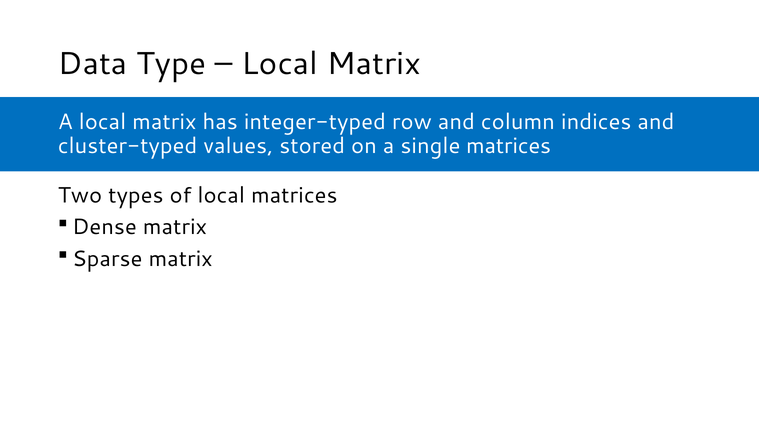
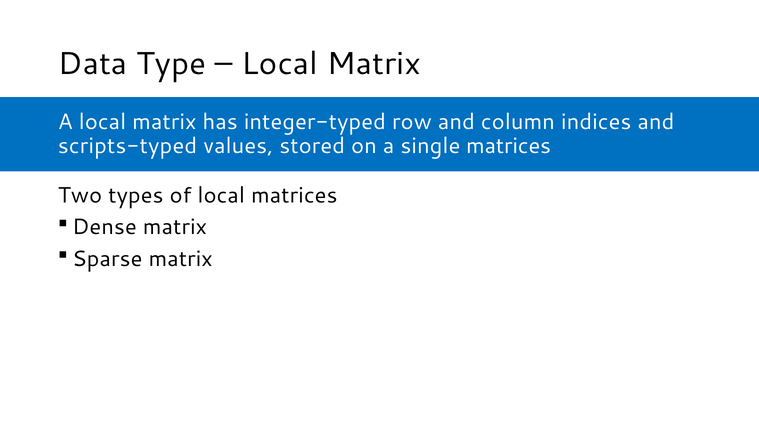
cluster-typed: cluster-typed -> scripts-typed
